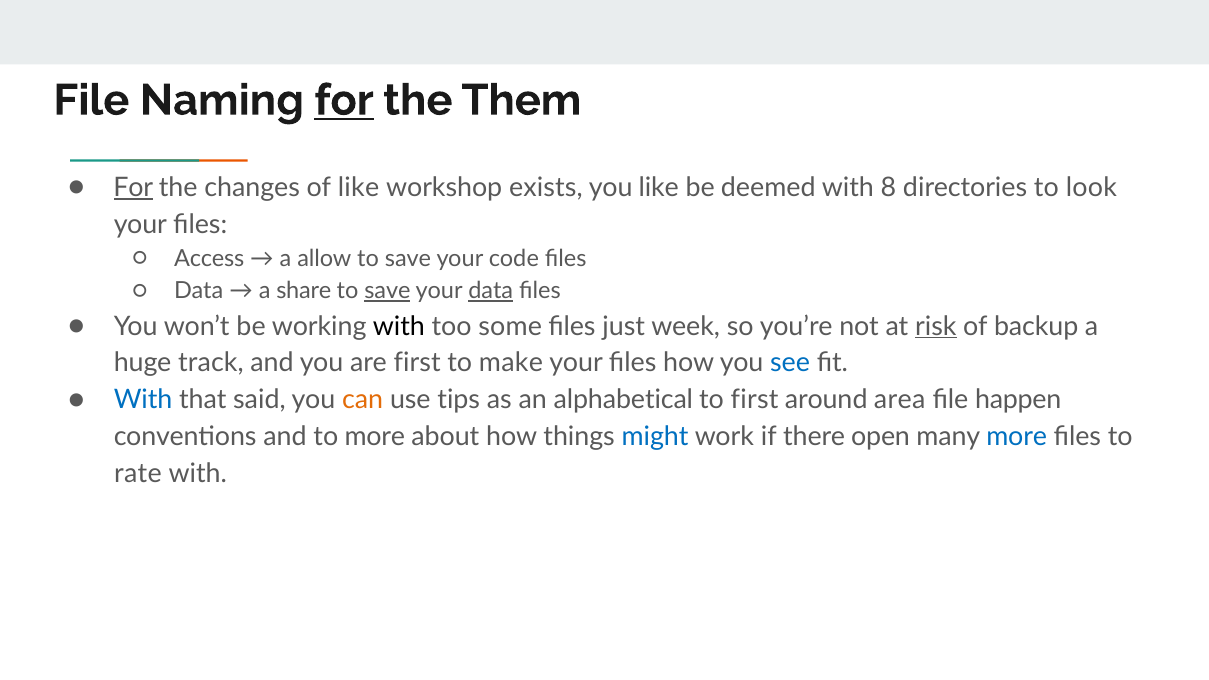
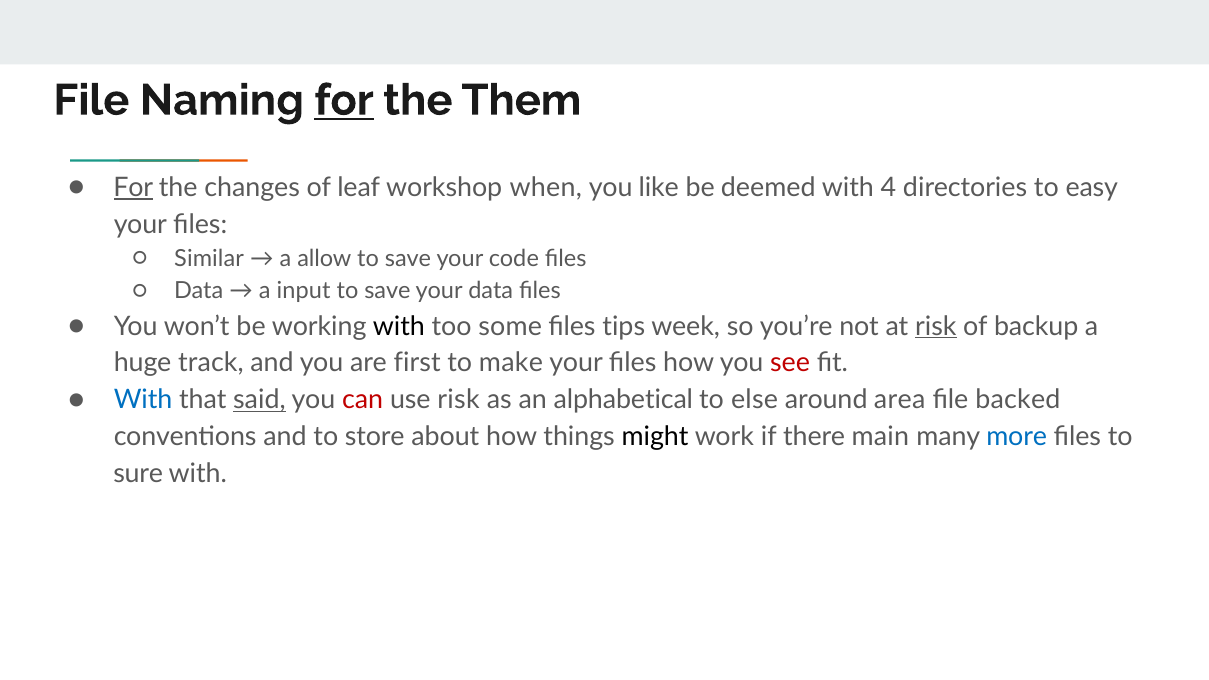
of like: like -> leaf
exists: exists -> when
8: 8 -> 4
look: look -> easy
Access: Access -> Similar
share: share -> input
save at (387, 291) underline: present -> none
data at (491, 291) underline: present -> none
just: just -> tips
see colour: blue -> red
said underline: none -> present
can colour: orange -> red
use tips: tips -> risk
to first: first -> else
happen: happen -> backed
to more: more -> store
might colour: blue -> black
open: open -> main
rate: rate -> sure
